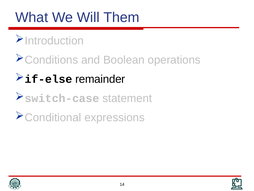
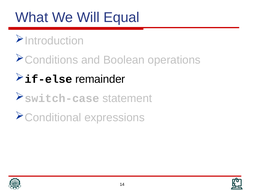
Them: Them -> Equal
